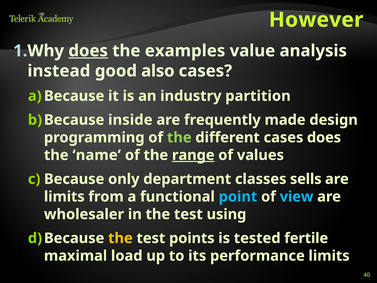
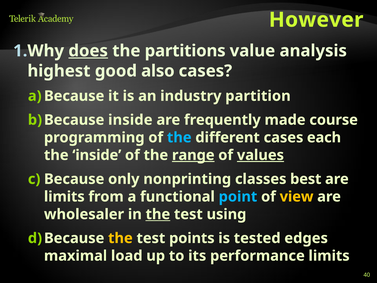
examples: examples -> partitions
instead: instead -> highest
design: design -> course
the at (179, 137) colour: light green -> light blue
cases does: does -> each
the name: name -> inside
values underline: none -> present
department: department -> nonprinting
sells: sells -> best
view colour: light blue -> yellow
the at (158, 214) underline: none -> present
fertile: fertile -> edges
